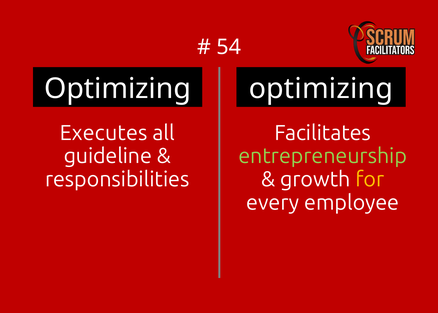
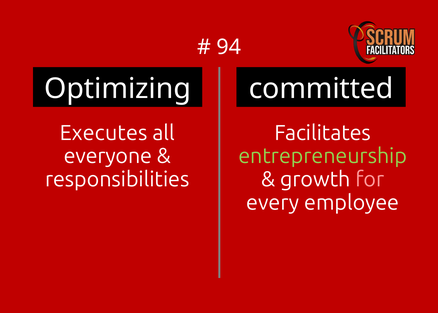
54: 54 -> 94
optimizing at (321, 88): optimizing -> committed
guideline: guideline -> everyone
for colour: yellow -> pink
